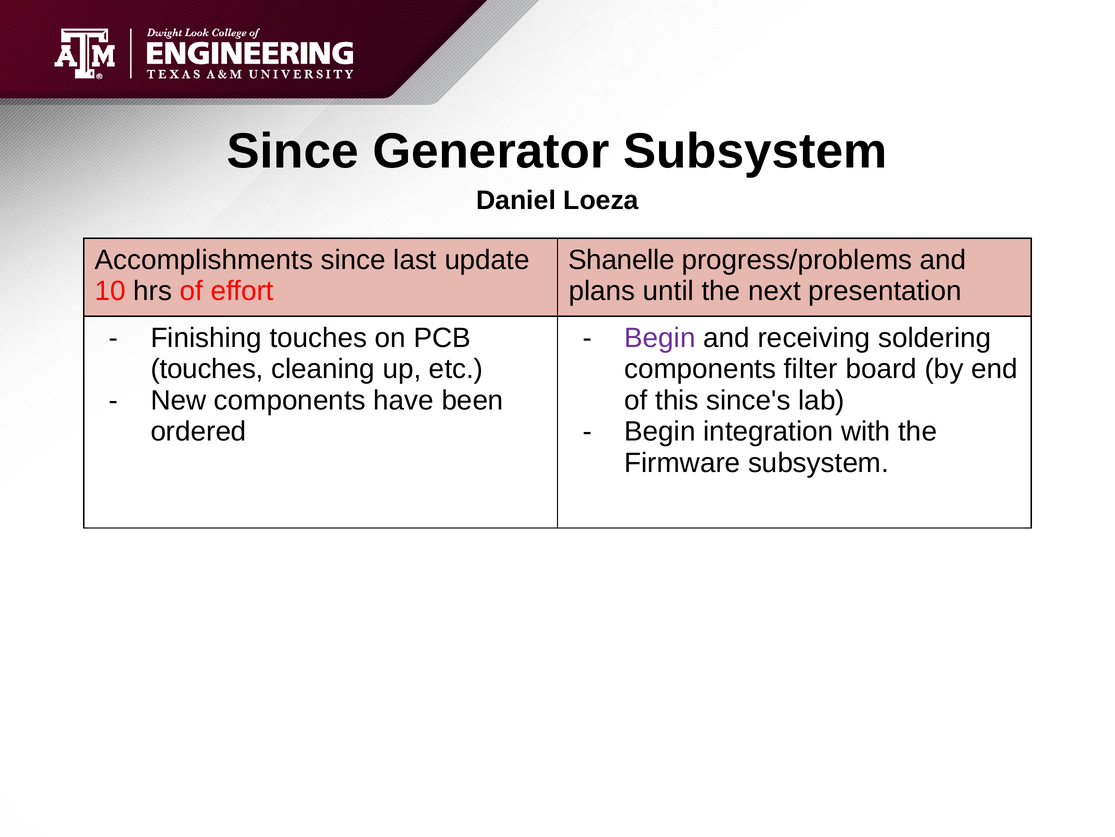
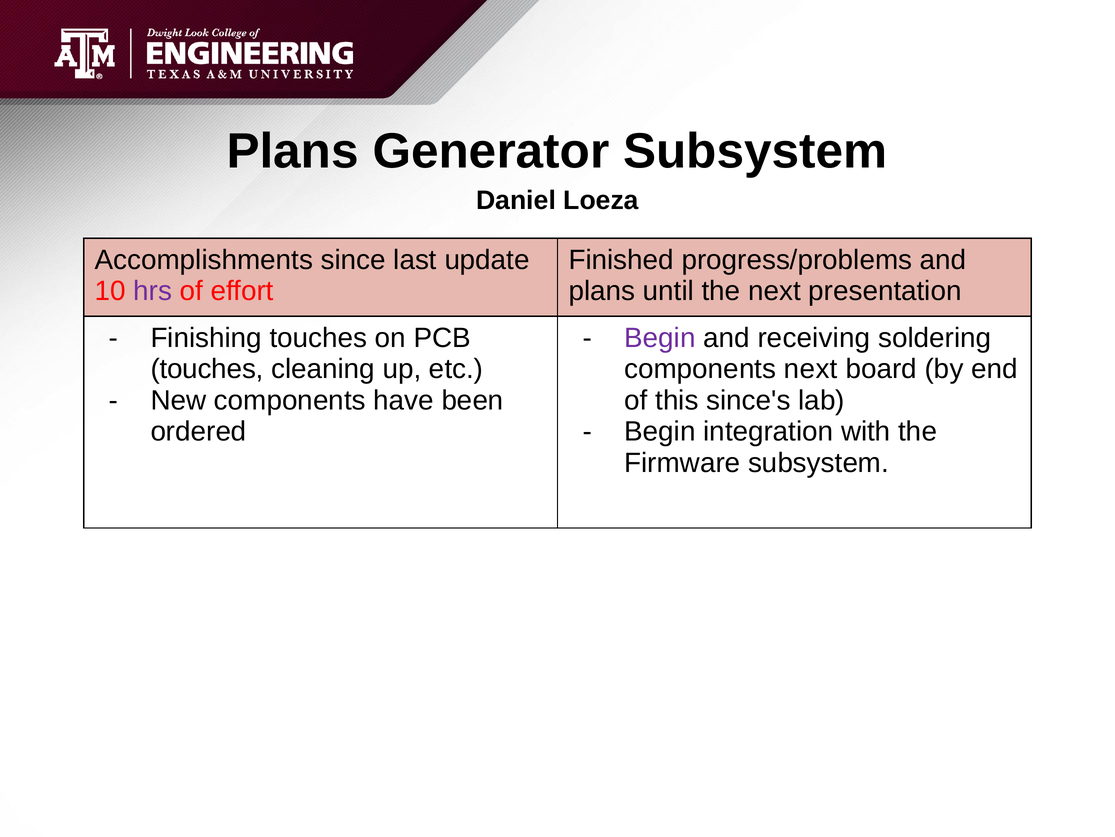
Since at (293, 151): Since -> Plans
Shanelle: Shanelle -> Finished
hrs colour: black -> purple
components filter: filter -> next
